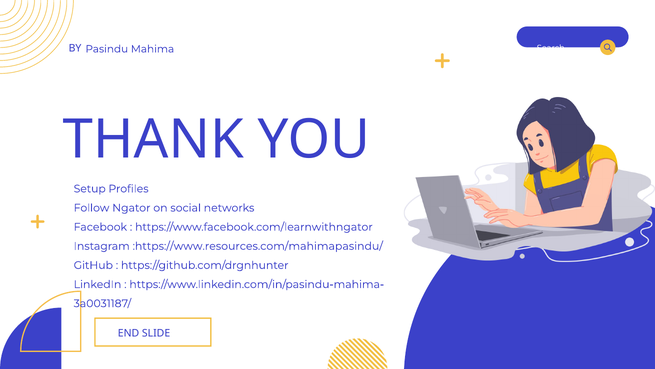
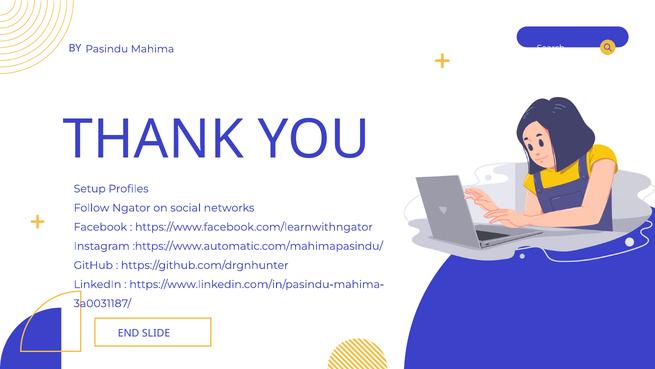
:https://www.resources.com/mahimapasindu/: :https://www.resources.com/mahimapasindu/ -> :https://www.automatic.com/mahimapasindu/
